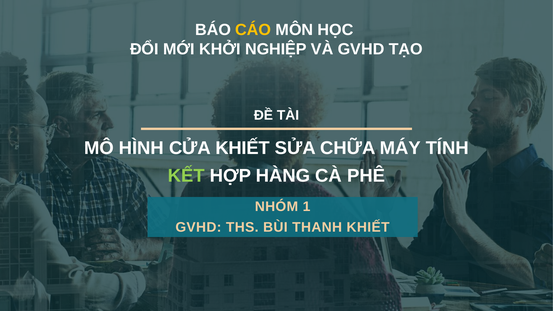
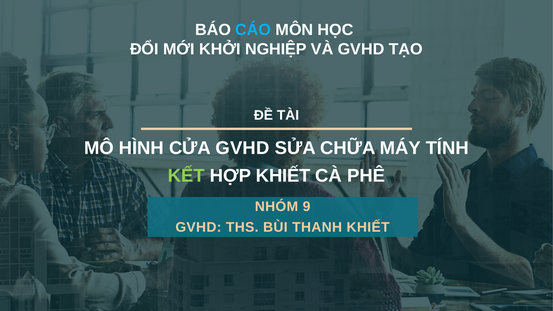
CÁO colour: yellow -> light blue
CỬA KHIẾT: KHIẾT -> GVHD
HỢP HÀNG: HÀNG -> KHIẾT
1: 1 -> 9
